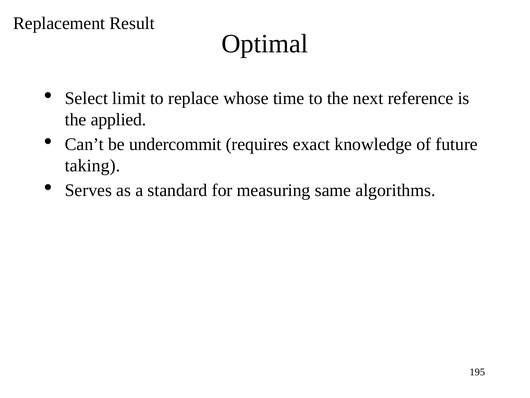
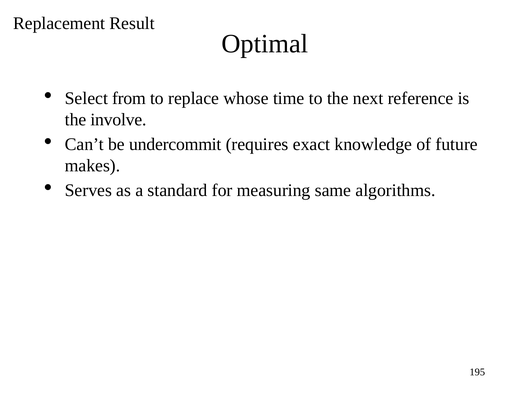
limit: limit -> from
applied: applied -> involve
taking: taking -> makes
